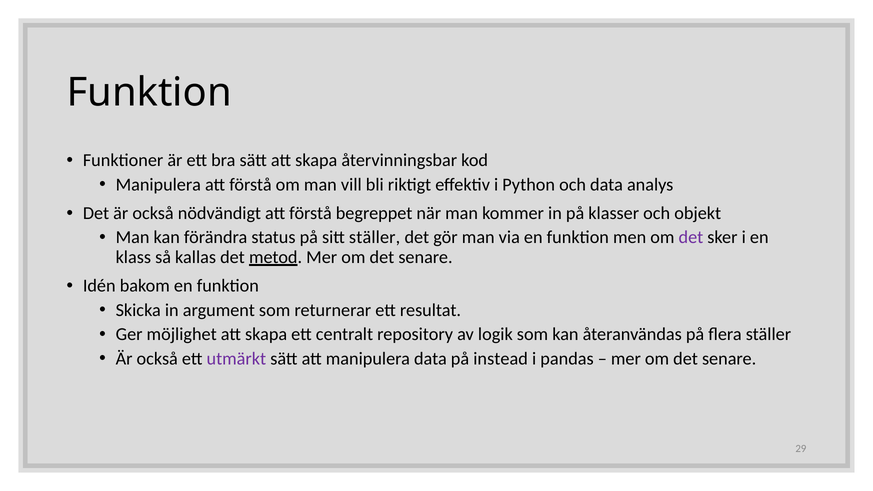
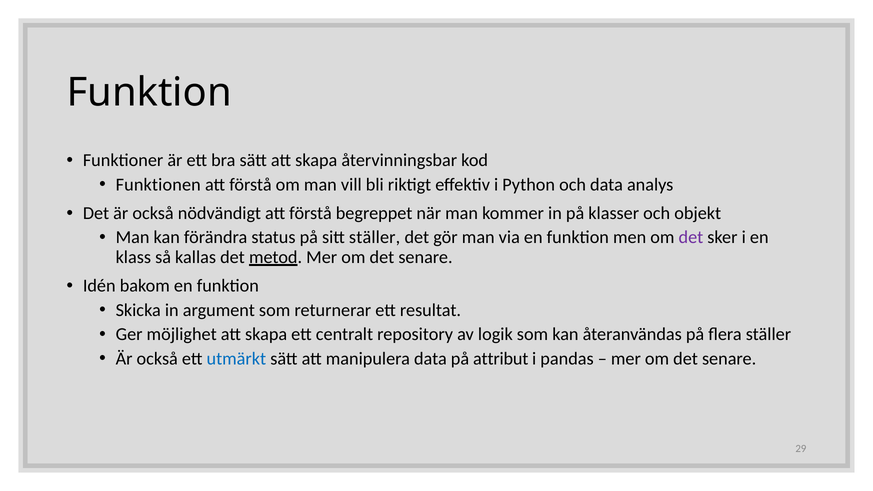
Manipulera at (158, 185): Manipulera -> Funktionen
utmärkt colour: purple -> blue
instead: instead -> attribut
